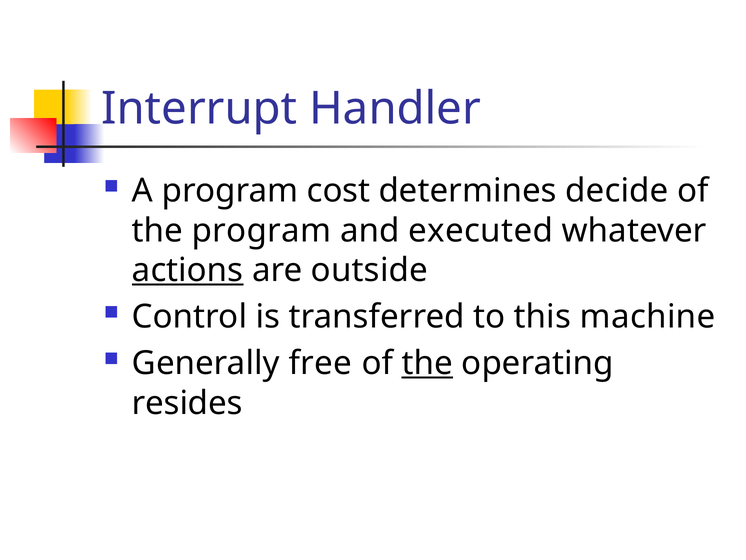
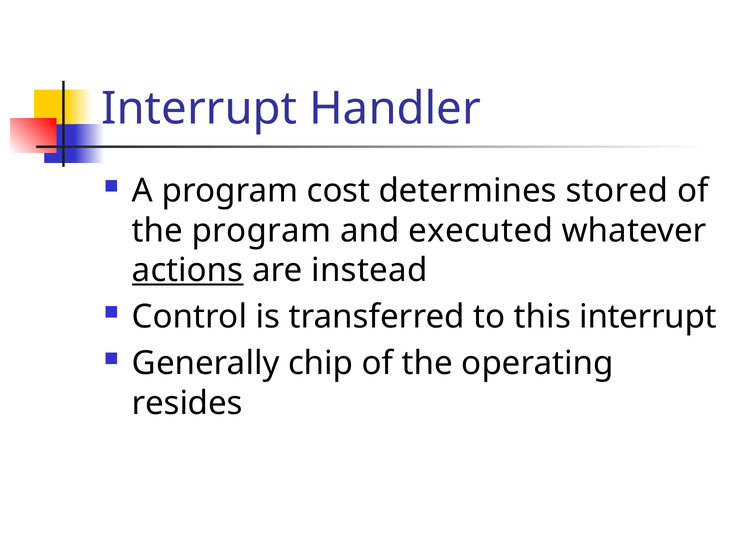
decide: decide -> stored
outside: outside -> instead
this machine: machine -> interrupt
free: free -> chip
the at (427, 363) underline: present -> none
